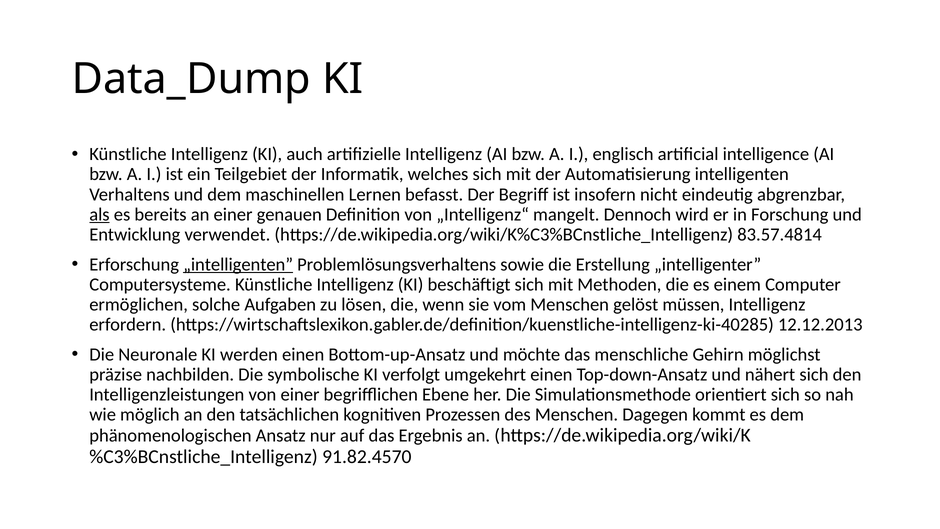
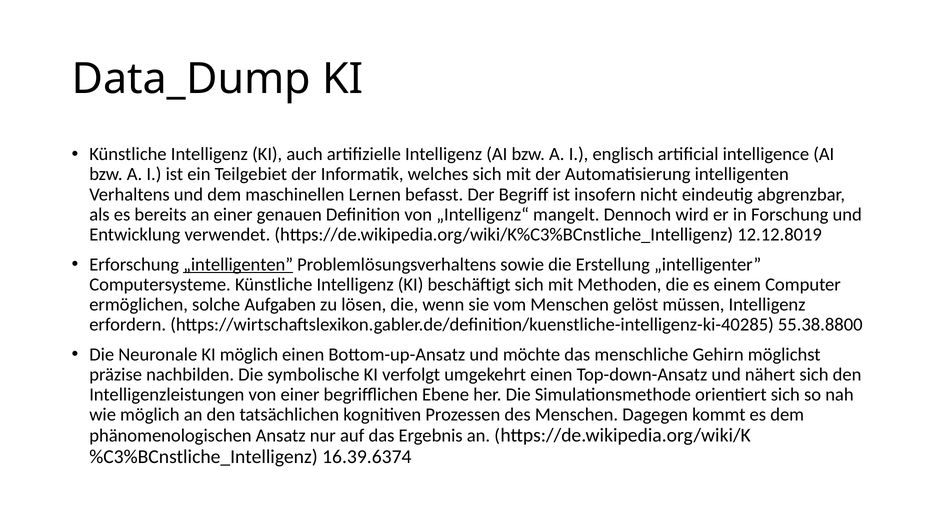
als underline: present -> none
83.57.4814: 83.57.4814 -> 12.12.8019
12.12.2013: 12.12.2013 -> 55.38.8800
KI werden: werden -> möglich
91.82.4570: 91.82.4570 -> 16.39.6374
